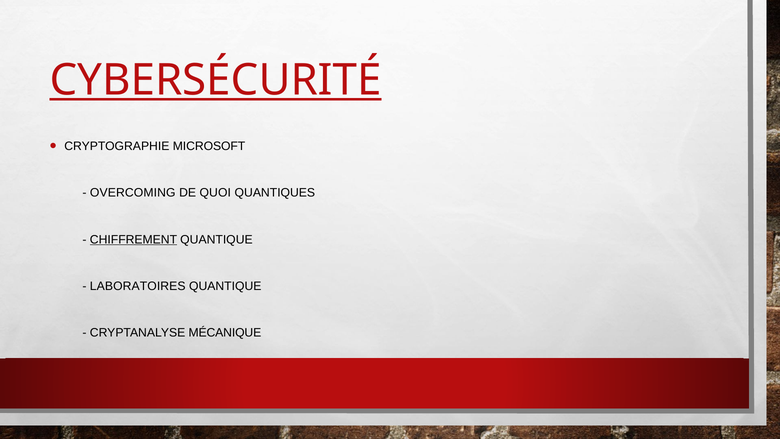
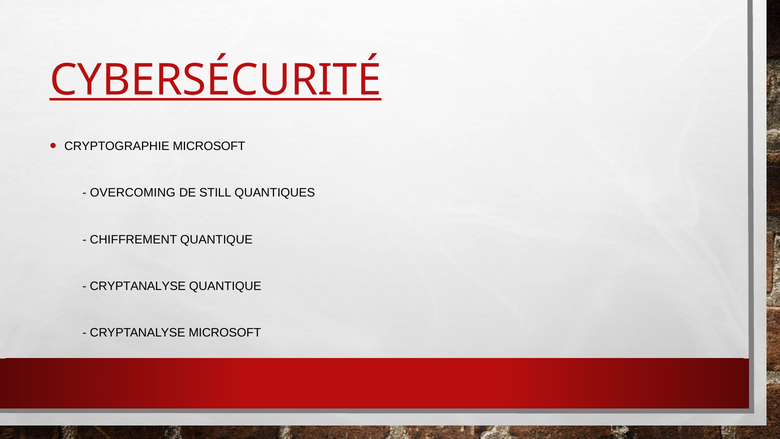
QUOI: QUOI -> STILL
CHIFFREMENT underline: present -> none
LABORATOIRES at (138, 286): LABORATOIRES -> CRYPTANALYSE
CRYPTANALYSE MÉCANIQUE: MÉCANIQUE -> MICROSOFT
